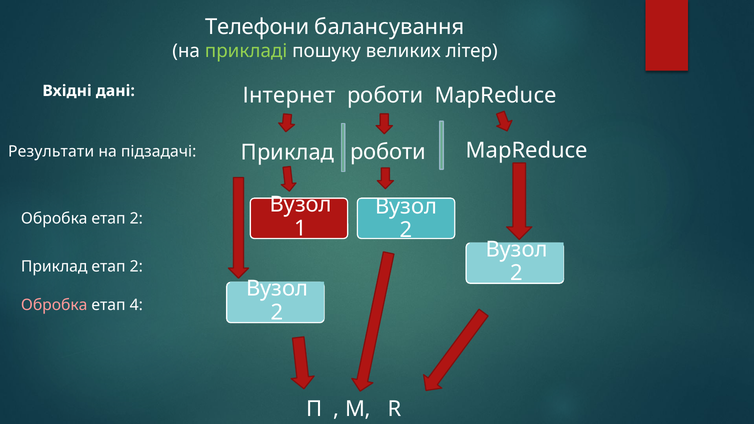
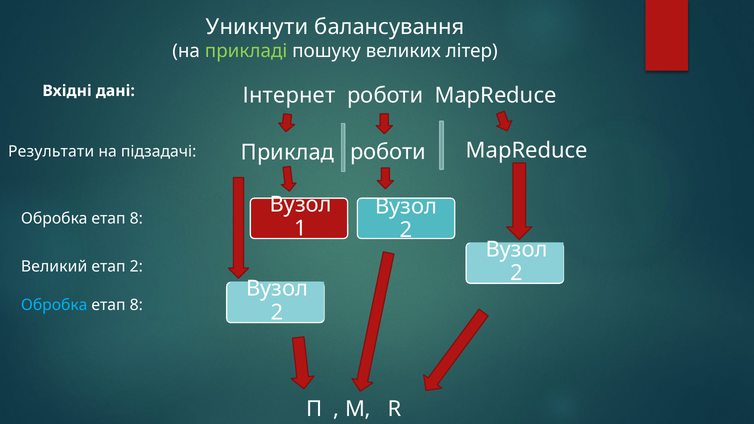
Телефони: Телефони -> Уникнути
2 at (136, 219): 2 -> 8
Приклад at (54, 267): Приклад -> Великий
Обробка at (54, 305) colour: pink -> light blue
4 at (136, 305): 4 -> 8
